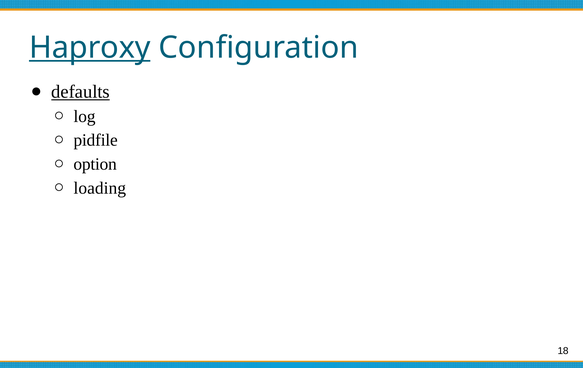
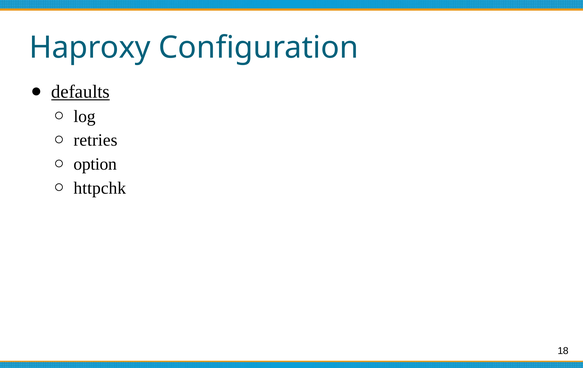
Haproxy underline: present -> none
pidfile: pidfile -> retries
loading: loading -> httpchk
